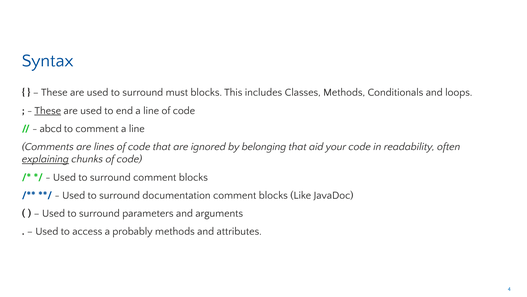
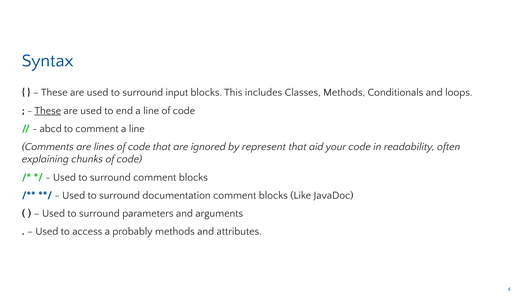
must: must -> input
belonging: belonging -> represent
explaining underline: present -> none
